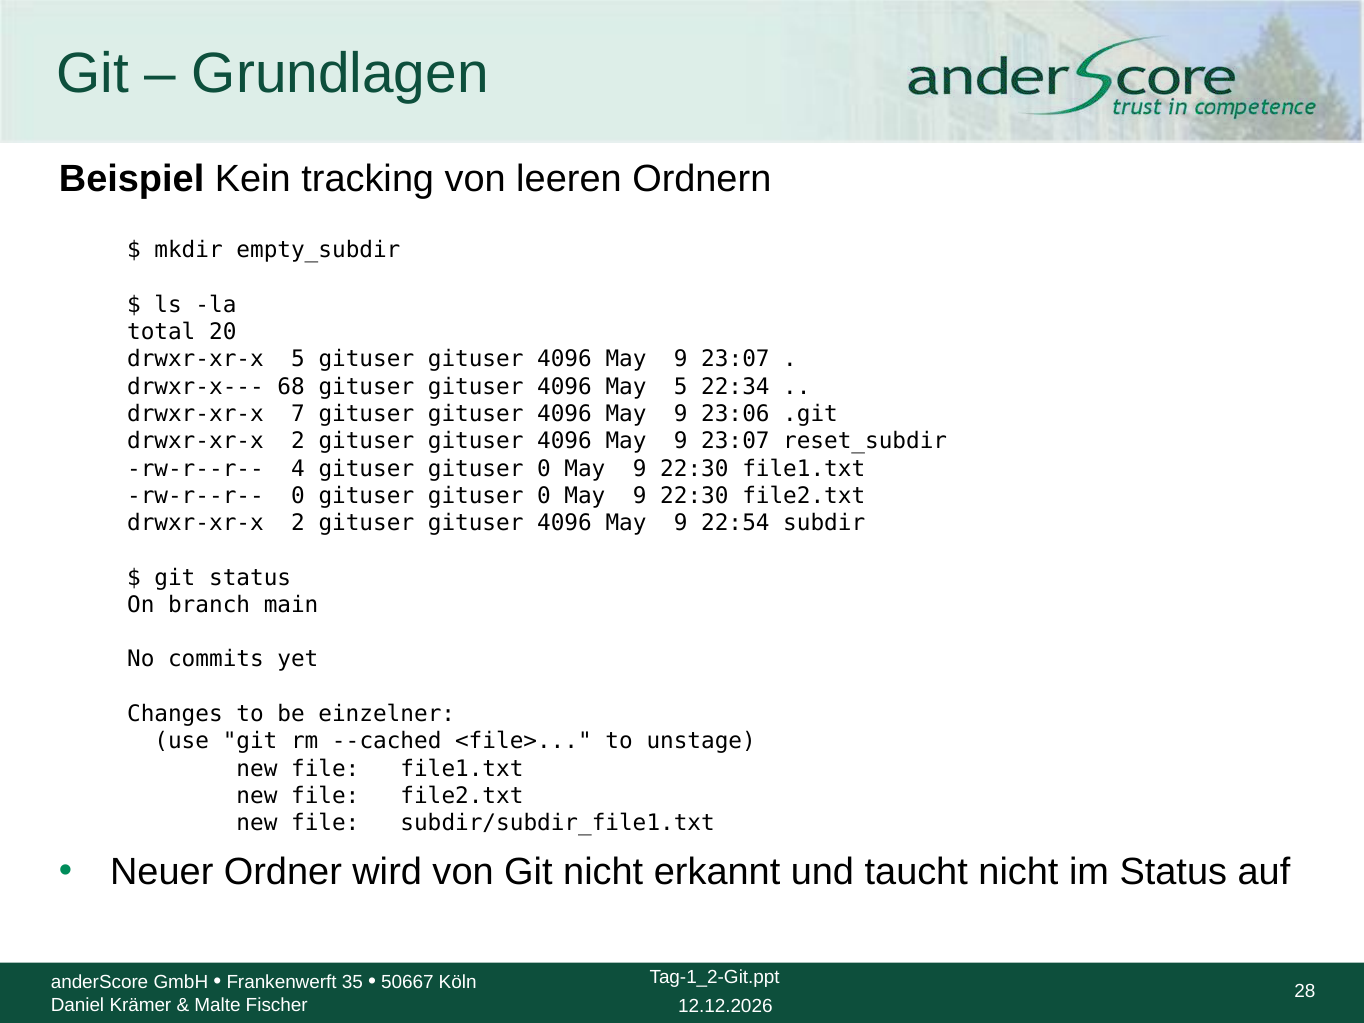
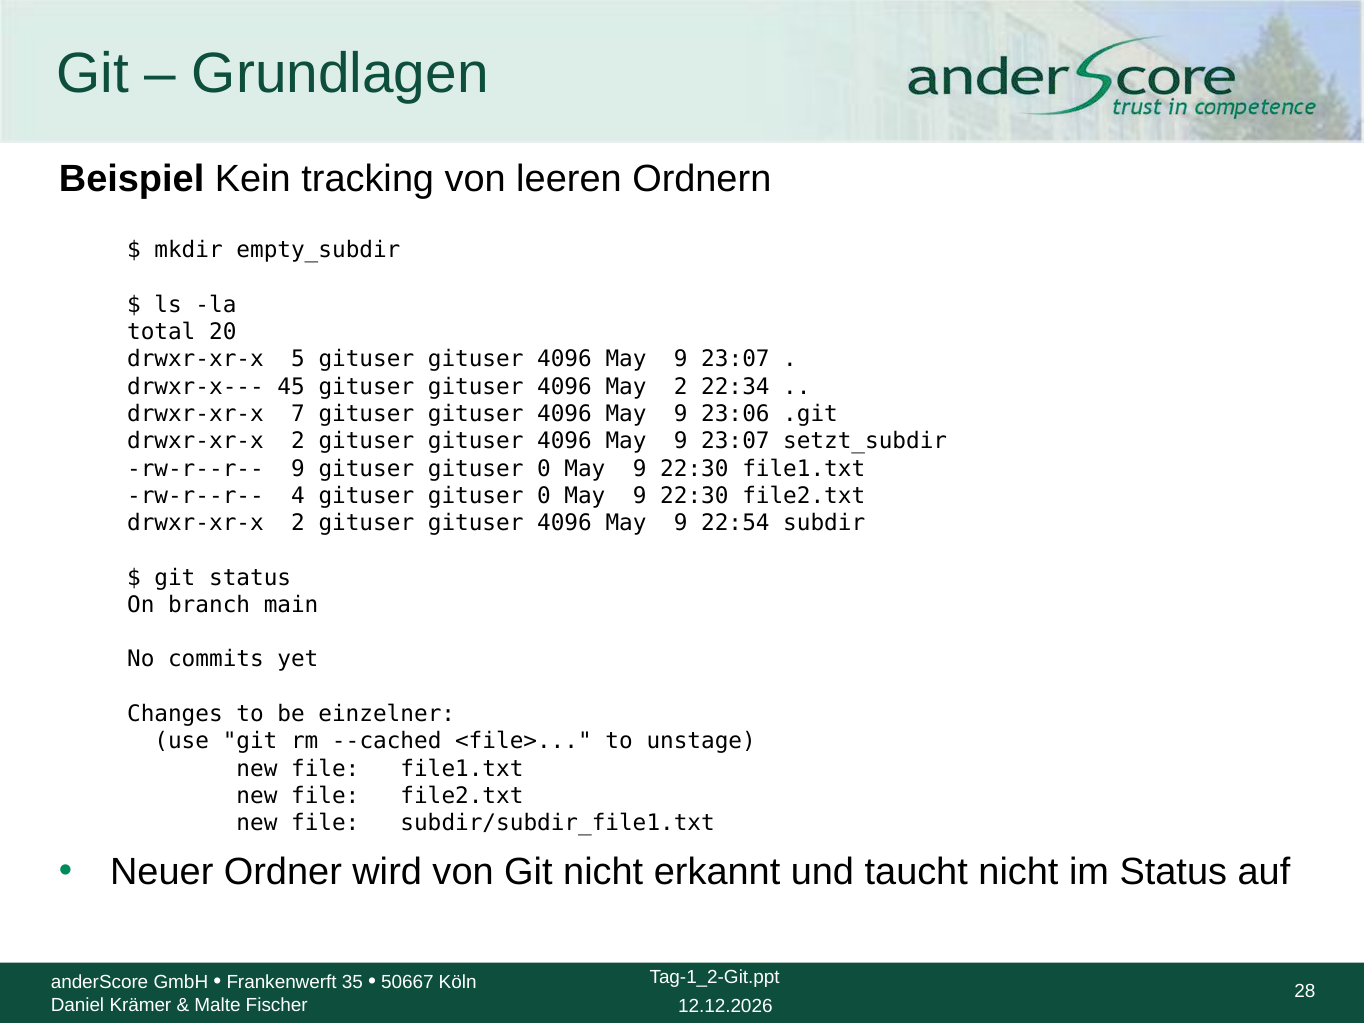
68: 68 -> 45
May 5: 5 -> 2
reset_subdir: reset_subdir -> setzt_subdir
rw-r--r-- 4: 4 -> 9
rw-r--r-- 0: 0 -> 4
